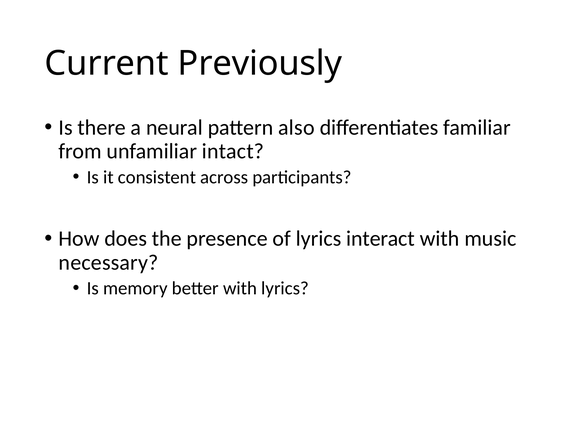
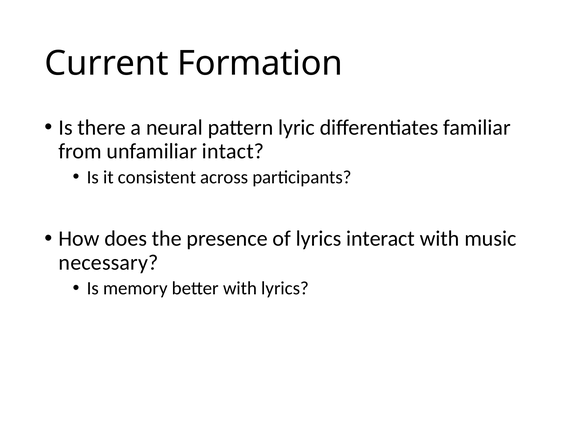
Previously: Previously -> Formation
also: also -> lyric
